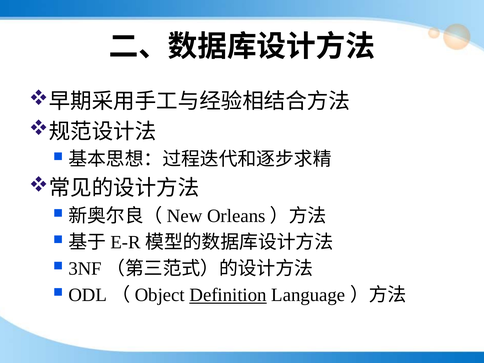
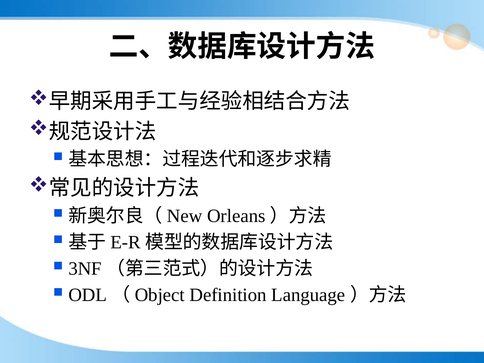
Definition underline: present -> none
